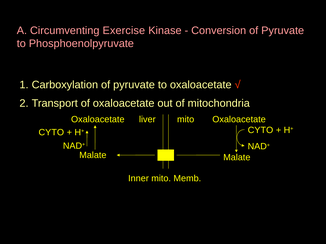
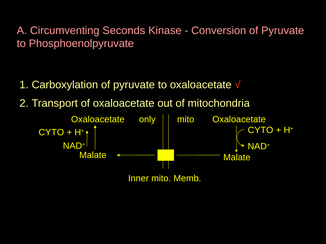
Exercise: Exercise -> Seconds
liver: liver -> only
